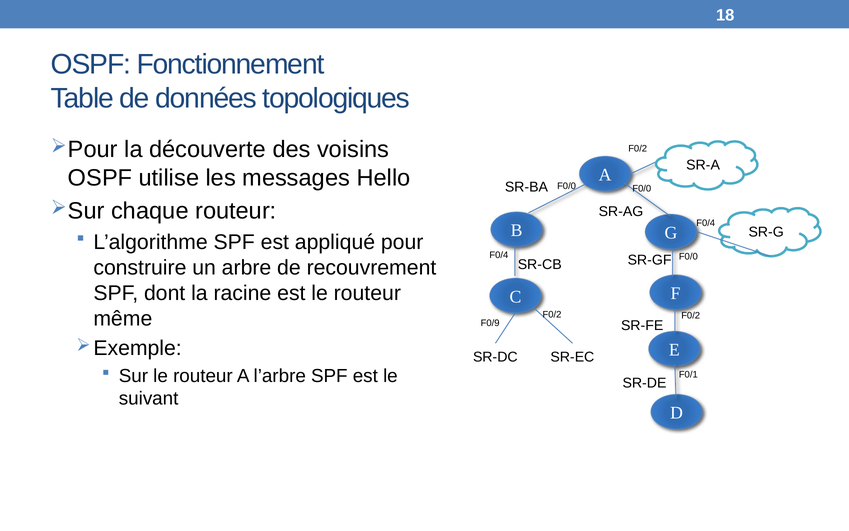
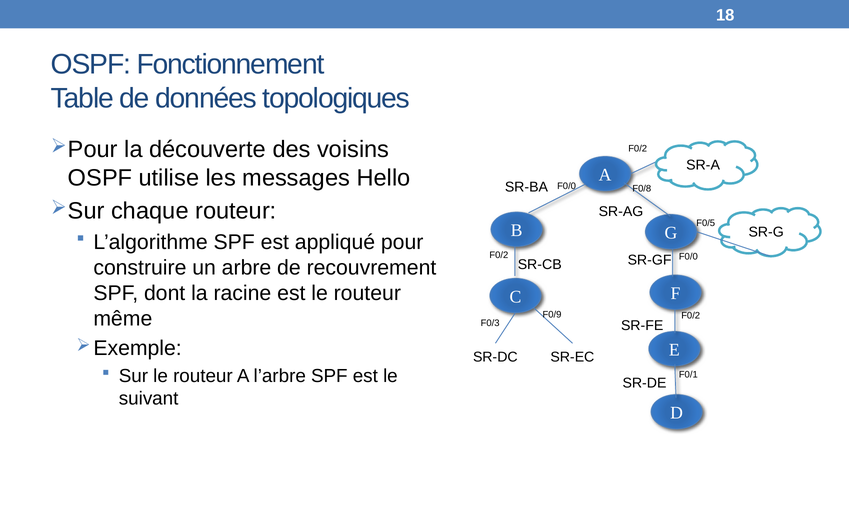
F0/0 at (642, 188): F0/0 -> F0/8
F0/4 at (706, 223): F0/4 -> F0/5
F0/4 at (499, 255): F0/4 -> F0/2
F0/2 at (552, 315): F0/2 -> F0/9
F0/9: F0/9 -> F0/3
